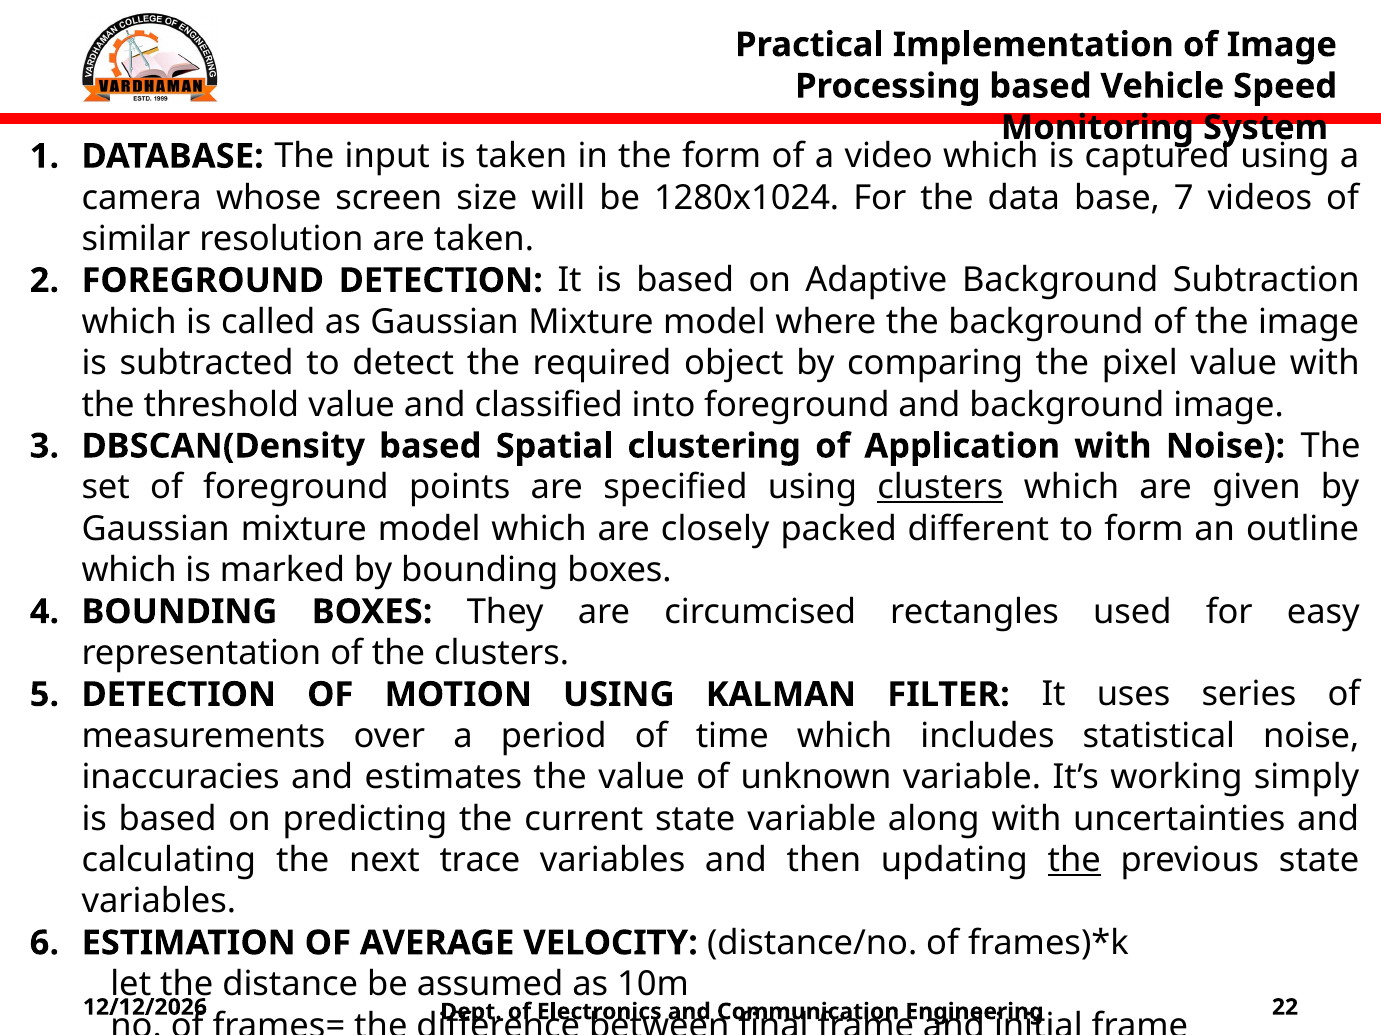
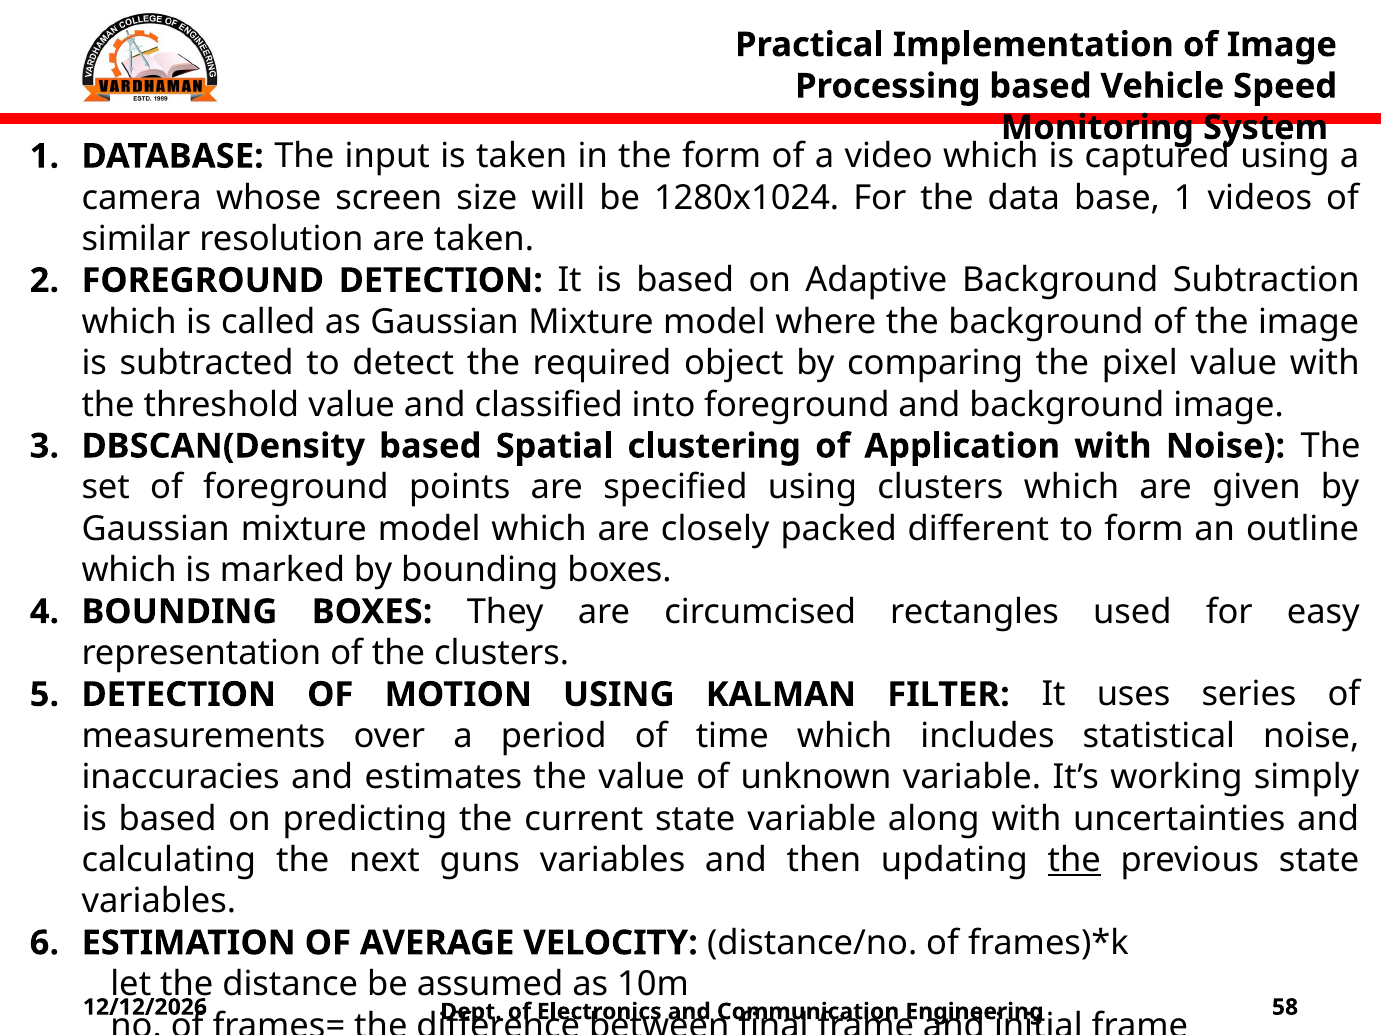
base 7: 7 -> 1
clusters at (940, 488) underline: present -> none
trace: trace -> guns
22: 22 -> 58
